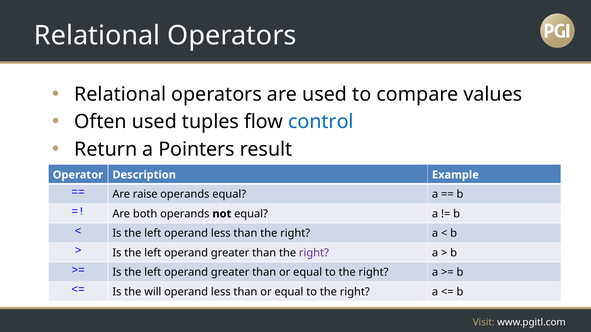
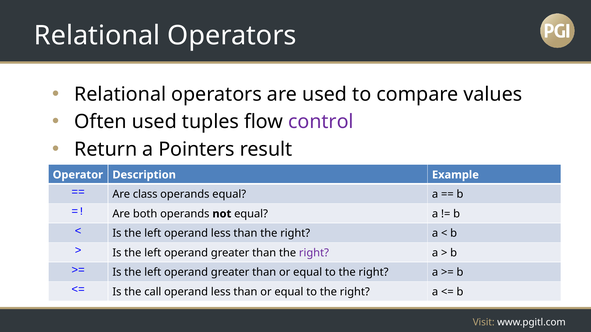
control colour: blue -> purple
raise: raise -> class
will: will -> call
